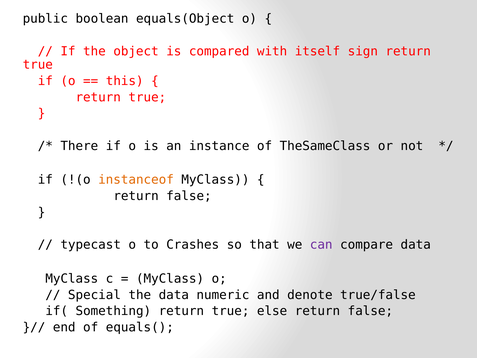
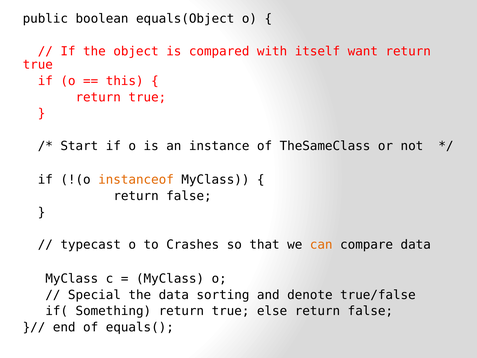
sign: sign -> want
There: There -> Start
can colour: purple -> orange
numeric: numeric -> sorting
